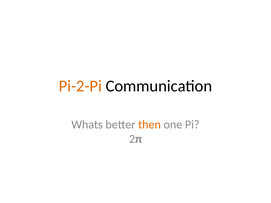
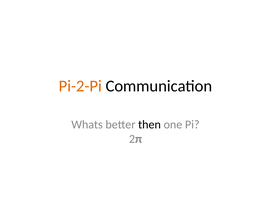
then colour: orange -> black
